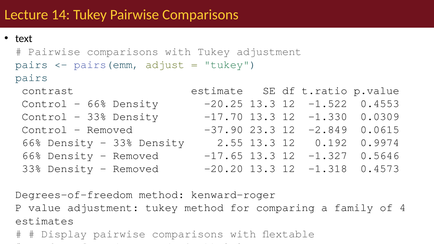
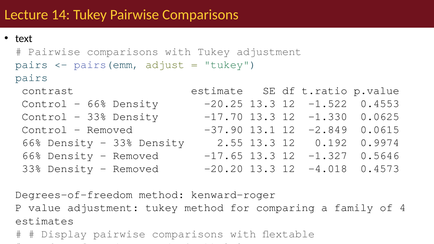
0.0309: 0.0309 -> 0.0625
23.3: 23.3 -> 13.1
-1.318: -1.318 -> -4.018
